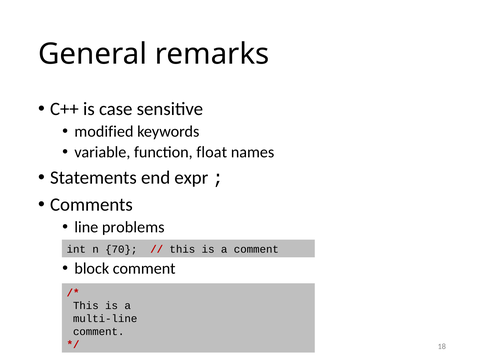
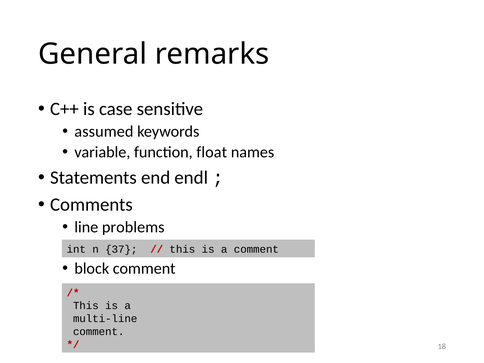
modified: modified -> assumed
expr: expr -> endl
70: 70 -> 37
